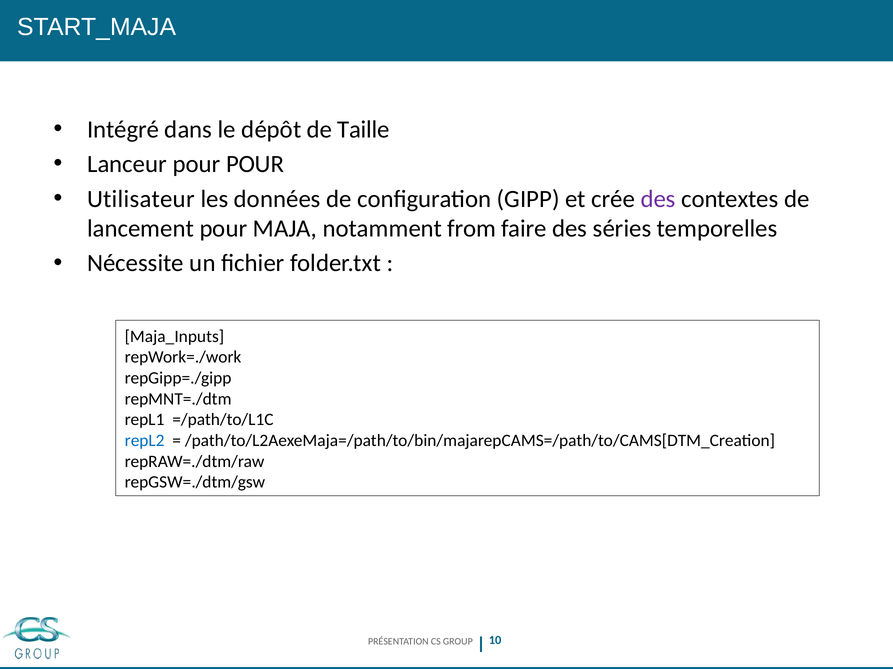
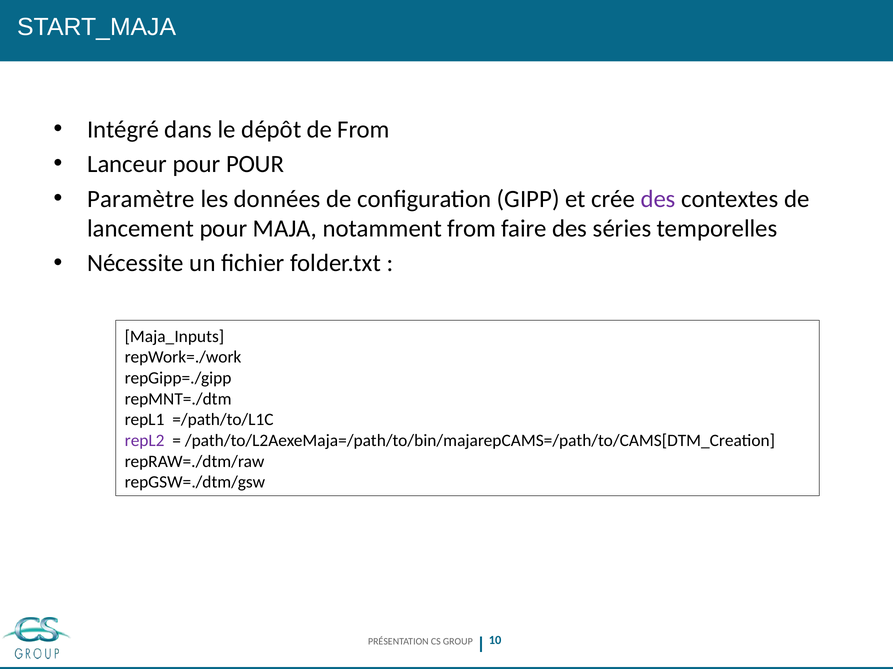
de Taille: Taille -> From
Utilisateur: Utilisateur -> Paramètre
repL2 colour: blue -> purple
